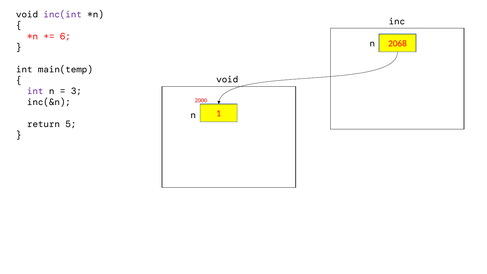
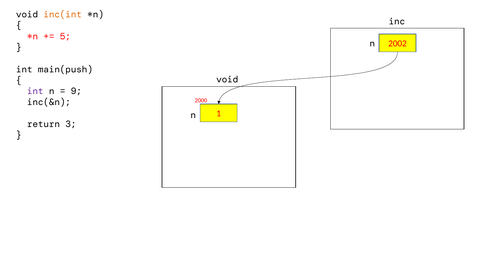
inc(int colour: purple -> orange
6: 6 -> 5
2068: 2068 -> 2002
main(temp: main(temp -> main(push
3: 3 -> 9
5: 5 -> 3
